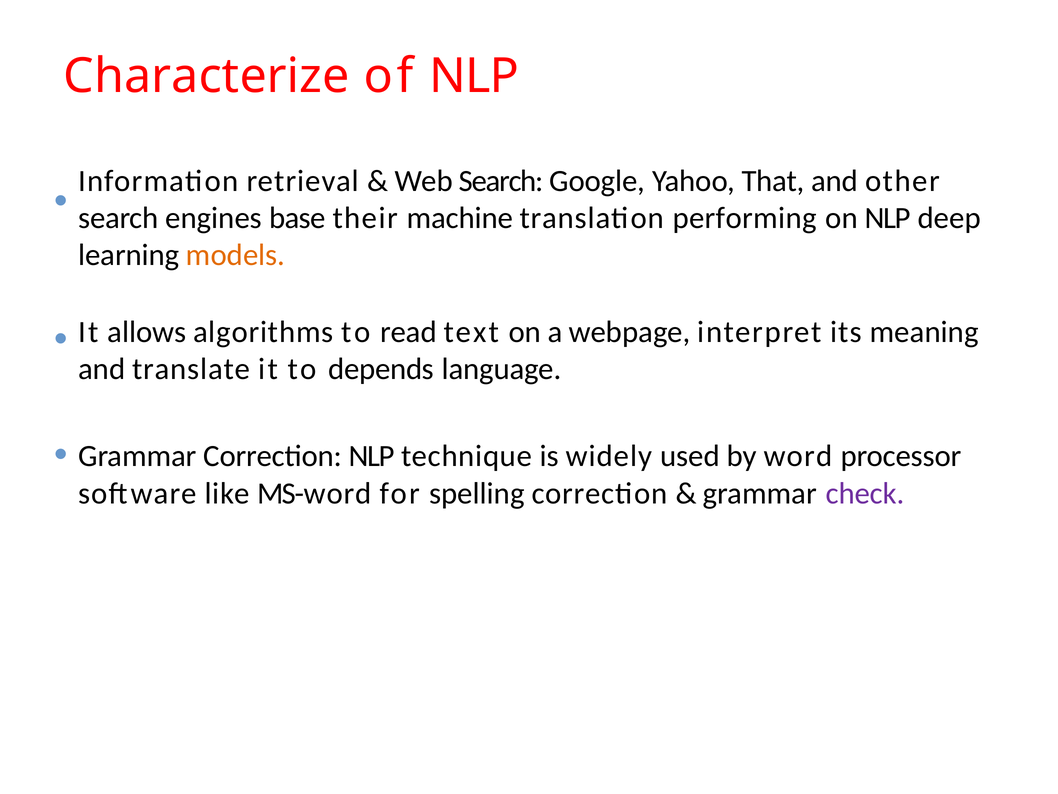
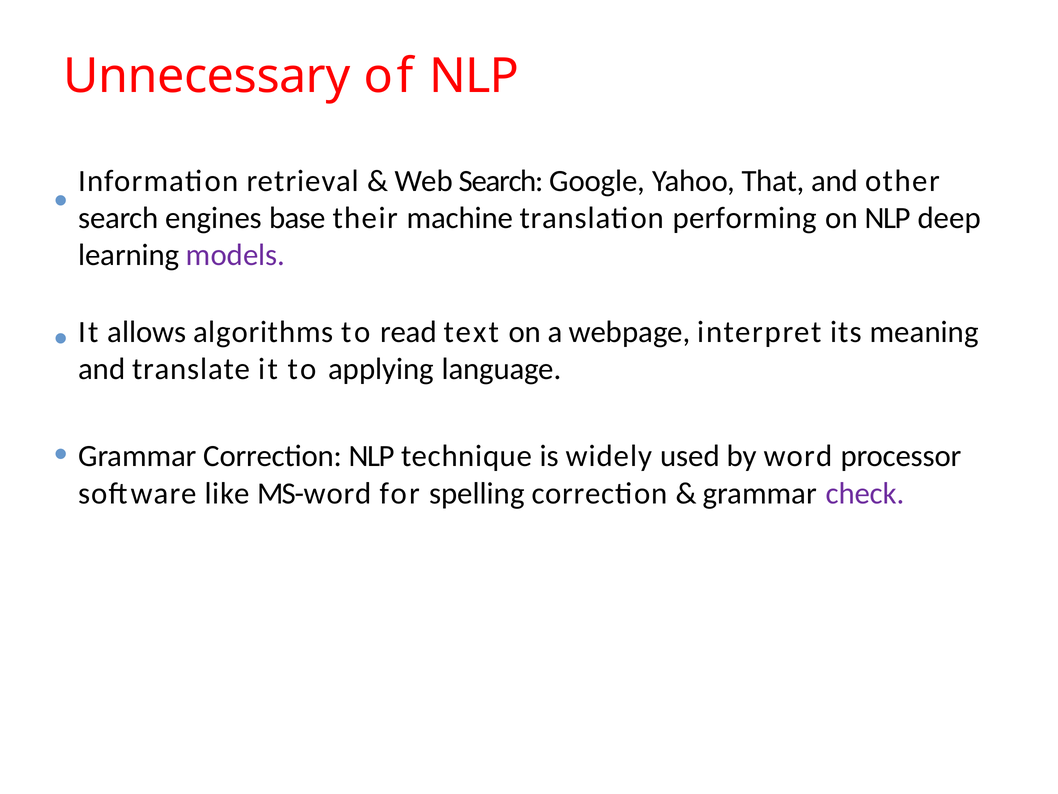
Characterize: Characterize -> Unnecessary
models colour: orange -> purple
depends: depends -> applying
